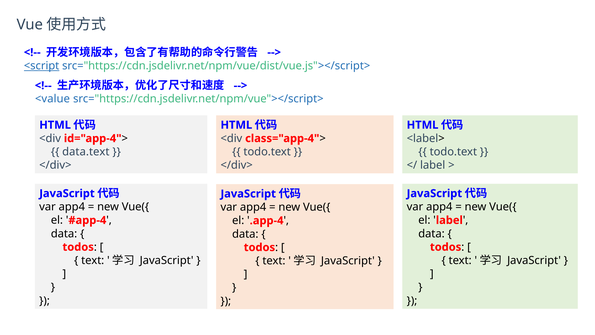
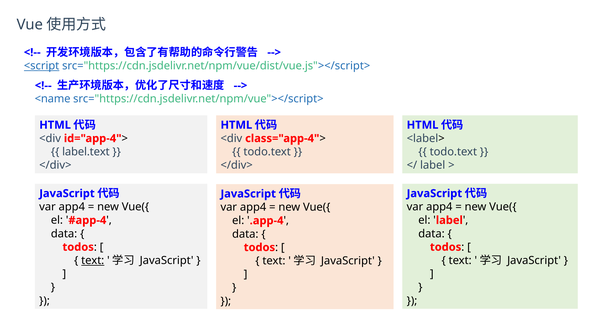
<value: <value -> <name
data.text: data.text -> label.text
text at (93, 260) underline: none -> present
